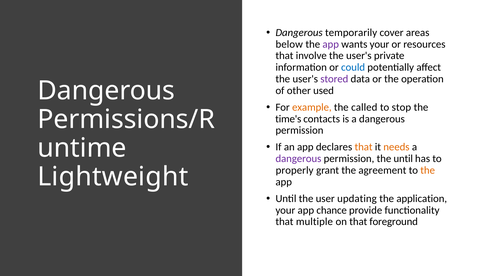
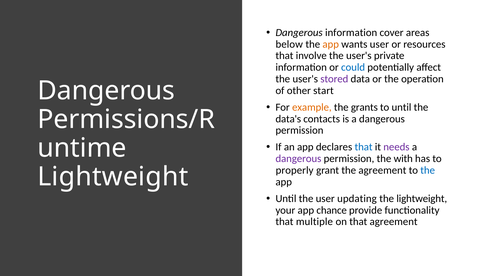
Dangerous temporarily: temporarily -> information
app at (331, 44) colour: purple -> orange
wants your: your -> user
used: used -> start
called: called -> grants
to stop: stop -> until
time's: time's -> data's
that at (364, 147) colour: orange -> blue
needs colour: orange -> purple
the until: until -> with
the at (428, 170) colour: orange -> blue
the application: application -> lightweight
that foreground: foreground -> agreement
